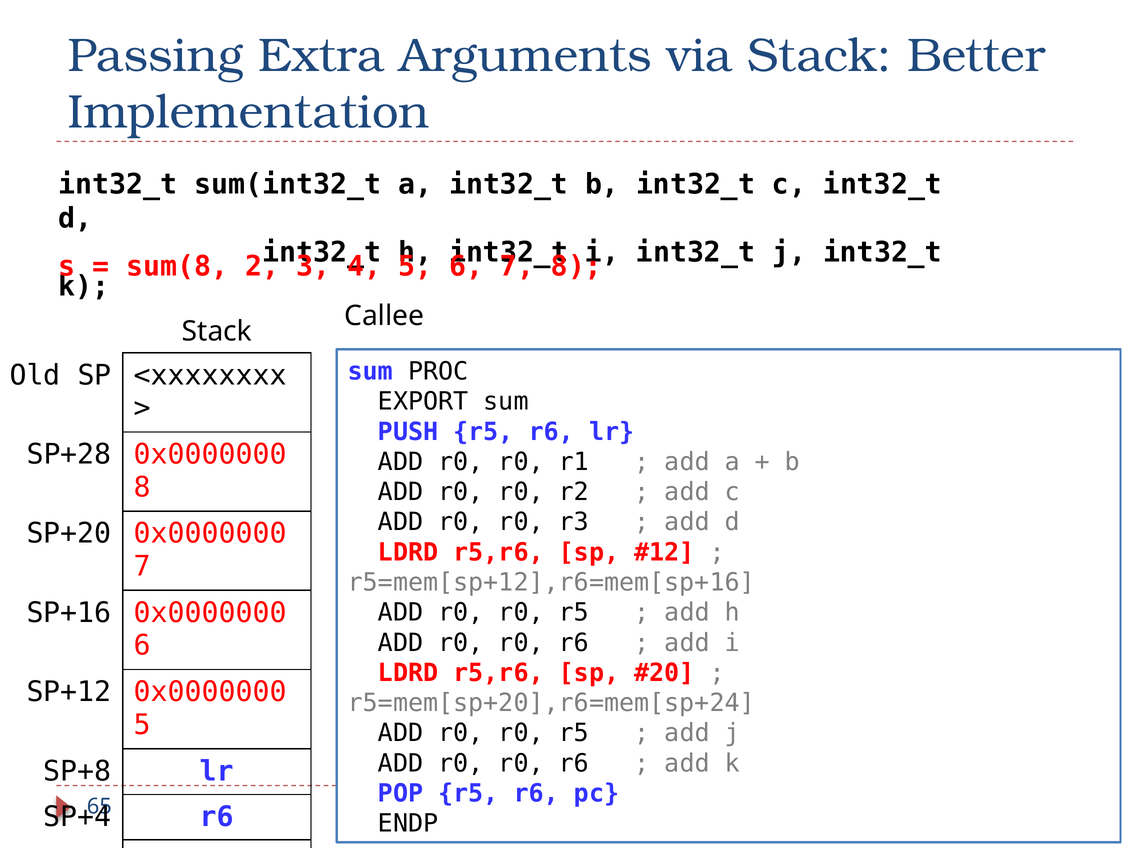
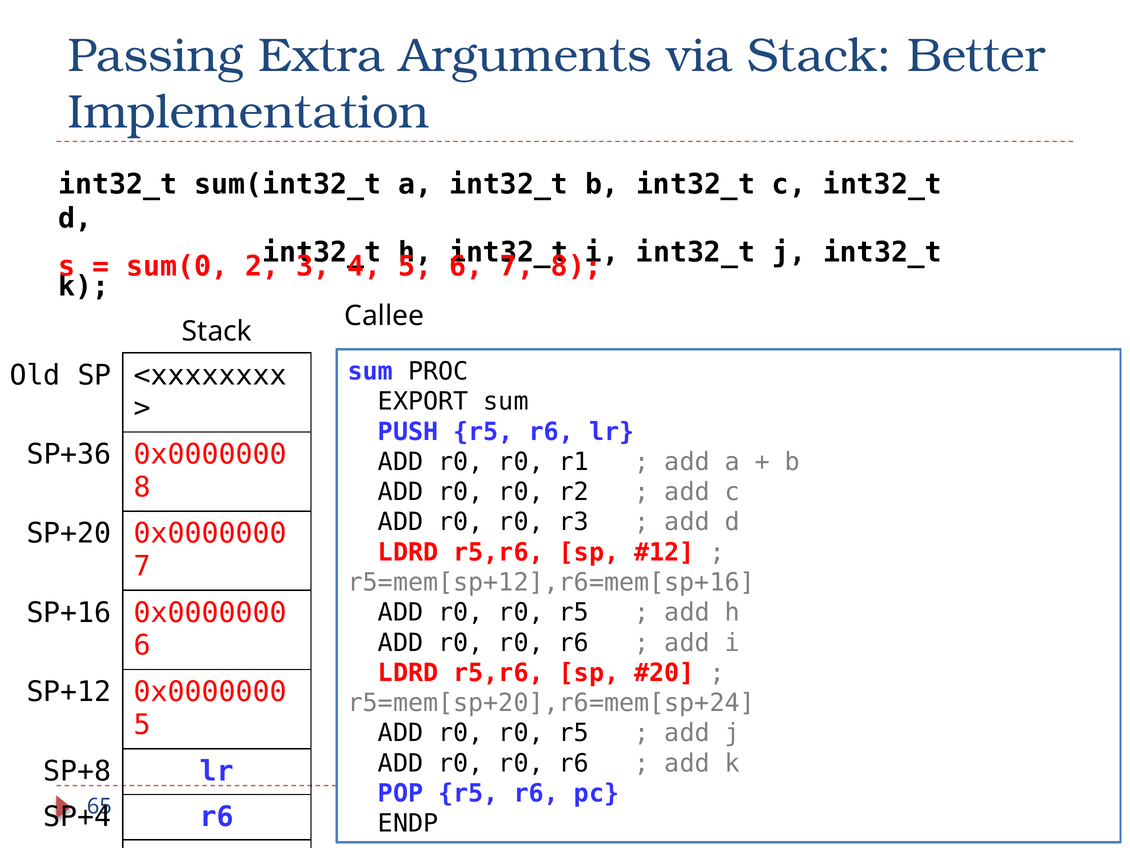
sum(8: sum(8 -> sum(0
SP+28: SP+28 -> SP+36
